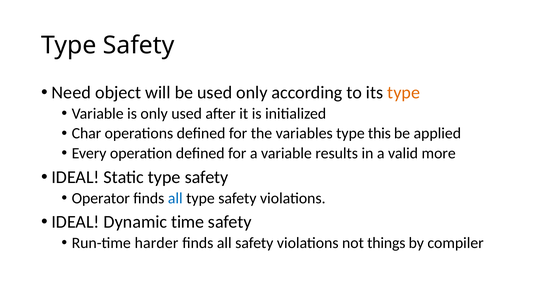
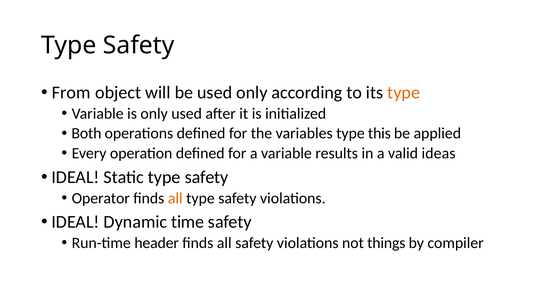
Need: Need -> From
Char: Char -> Both
more: more -> ideas
all at (175, 198) colour: blue -> orange
harder: harder -> header
